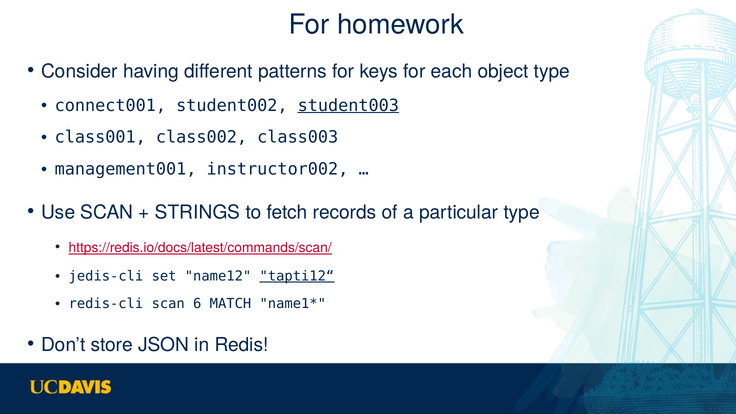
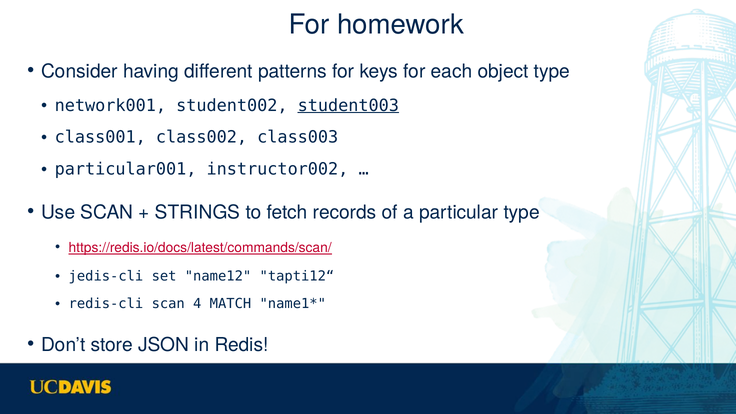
connect001: connect001 -> network001
management001: management001 -> particular001
tapti12“ underline: present -> none
6: 6 -> 4
